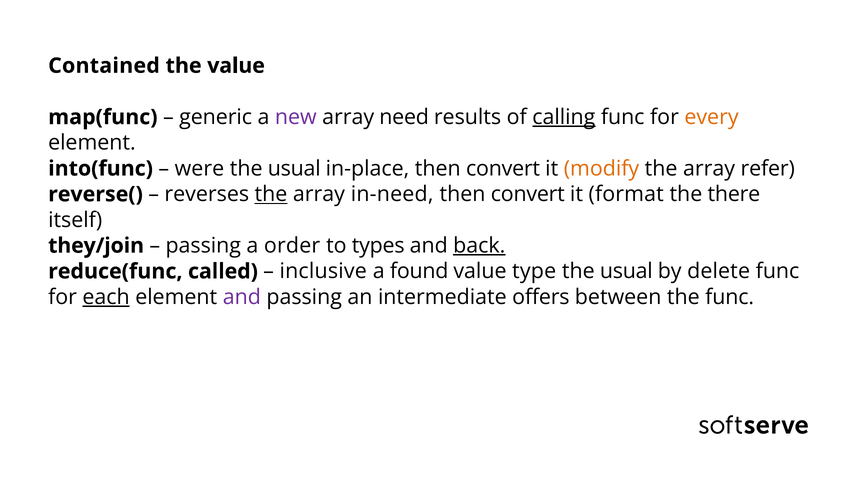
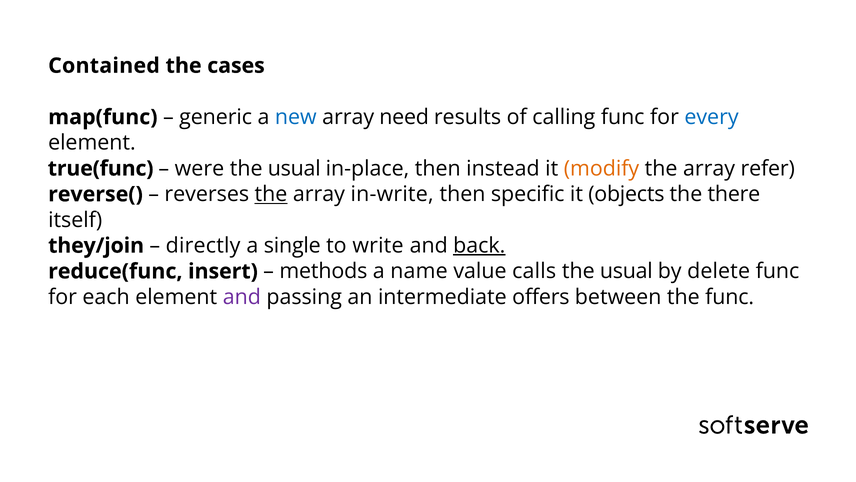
the value: value -> cases
new colour: purple -> blue
calling underline: present -> none
every colour: orange -> blue
into(func: into(func -> true(func
in-place then convert: convert -> instead
in-need: in-need -> in-write
convert at (528, 194): convert -> specific
format: format -> objects
passing at (203, 245): passing -> directly
order: order -> single
types: types -> write
called: called -> insert
inclusive: inclusive -> methods
found: found -> name
type: type -> calls
each underline: present -> none
